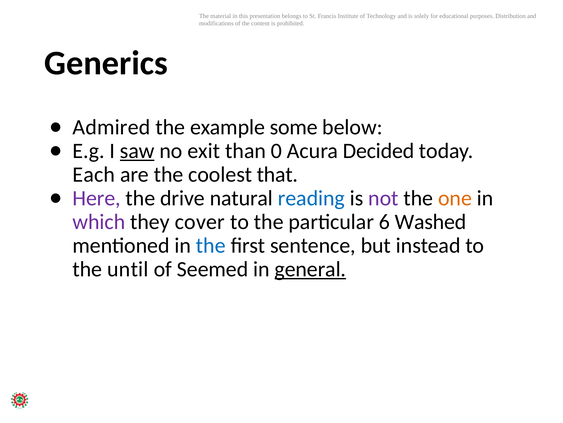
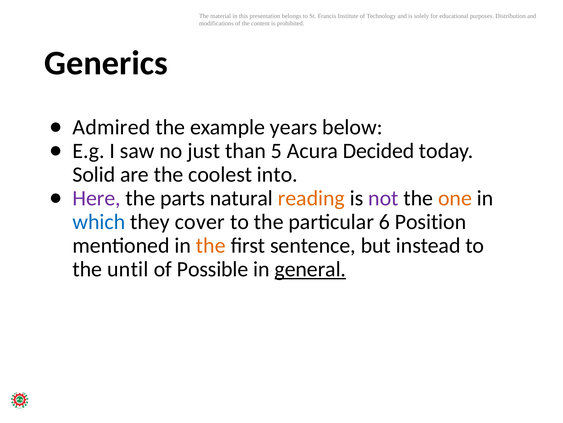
some: some -> years
saw underline: present -> none
exit: exit -> just
0: 0 -> 5
Each: Each -> Solid
that: that -> into
drive: drive -> parts
reading colour: blue -> orange
which colour: purple -> blue
Washed: Washed -> Position
the at (211, 245) colour: blue -> orange
Seemed: Seemed -> Possible
